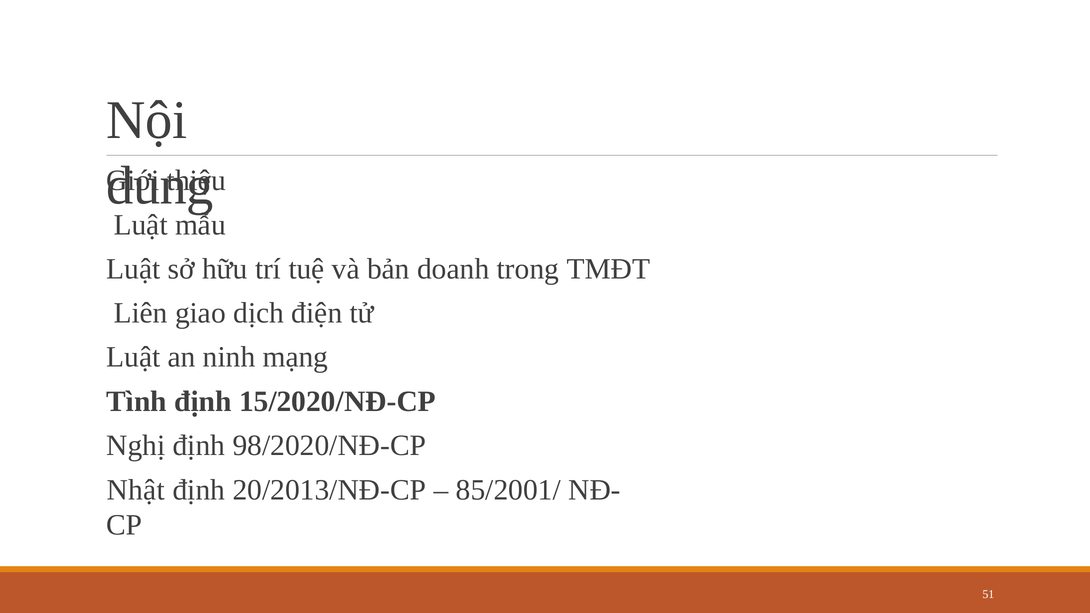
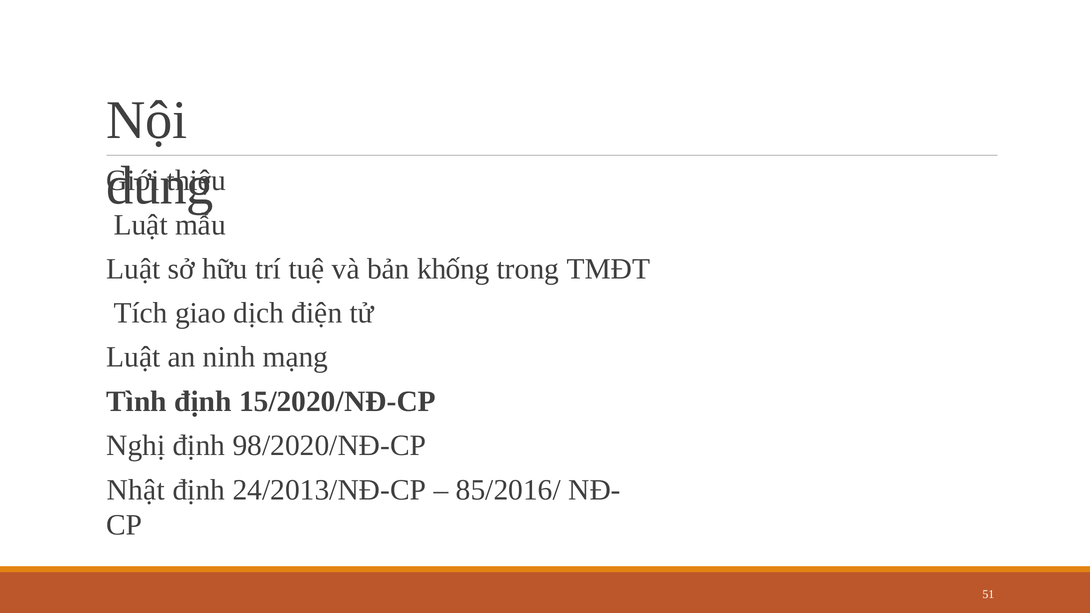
doanh: doanh -> khống
Liên: Liên -> Tích
20/2013/NĐ-CP: 20/2013/NĐ-CP -> 24/2013/NĐ-CP
85/2001/: 85/2001/ -> 85/2016/
